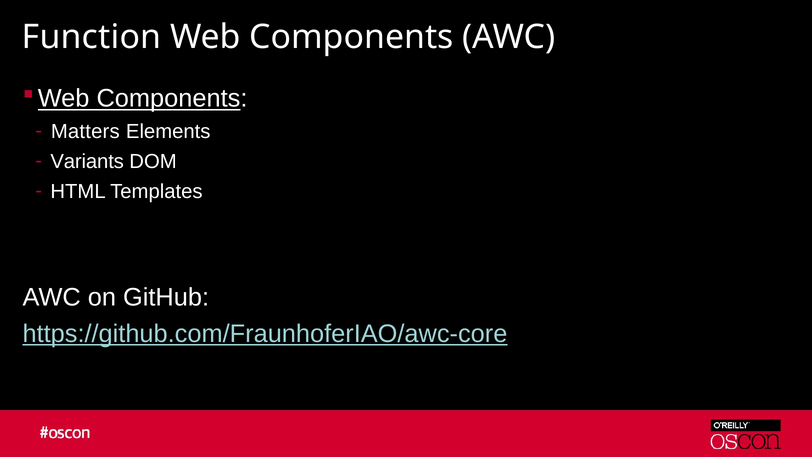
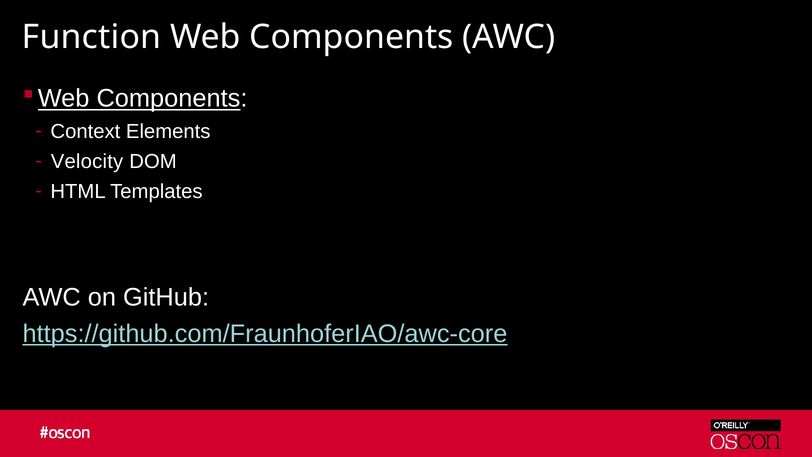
Matters: Matters -> Context
Variants: Variants -> Velocity
